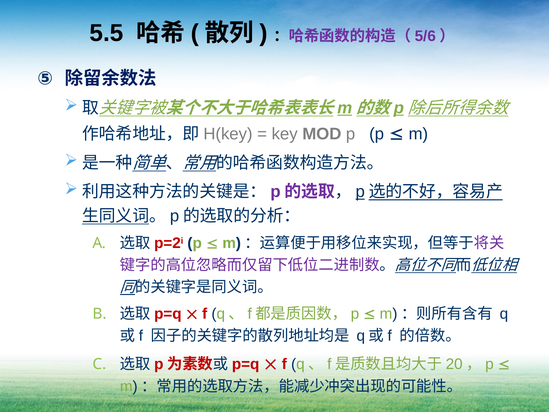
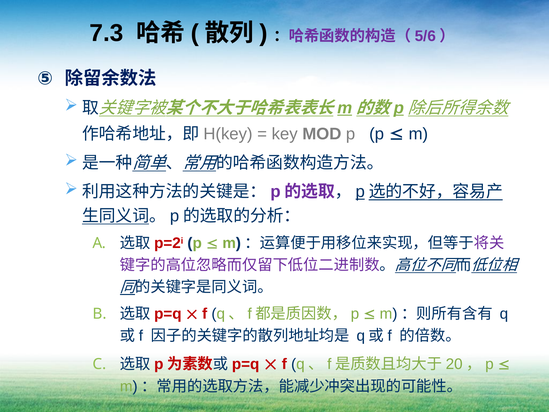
5.5: 5.5 -> 7.3
